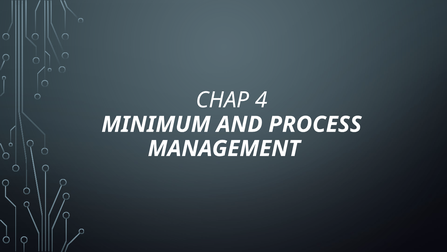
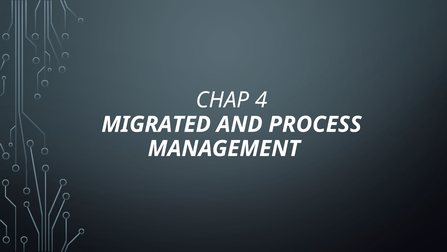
MINIMUM: MINIMUM -> MIGRATED
